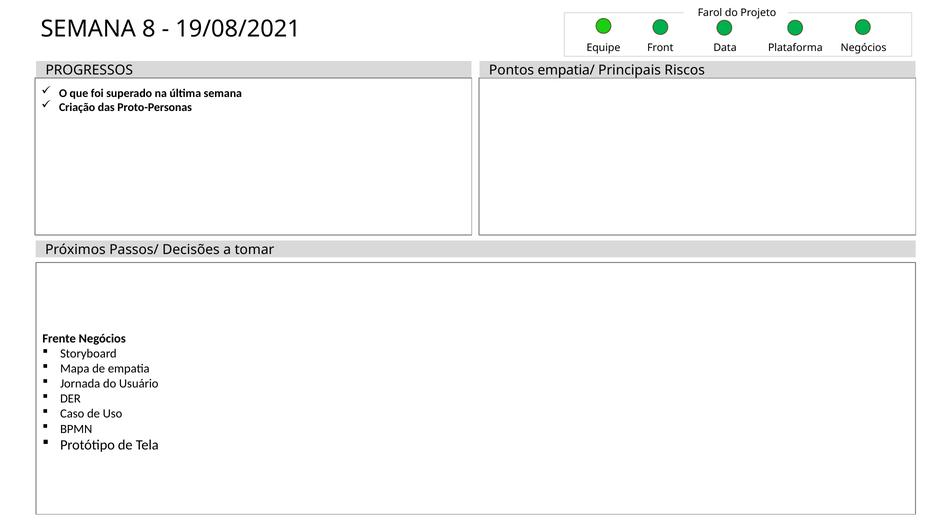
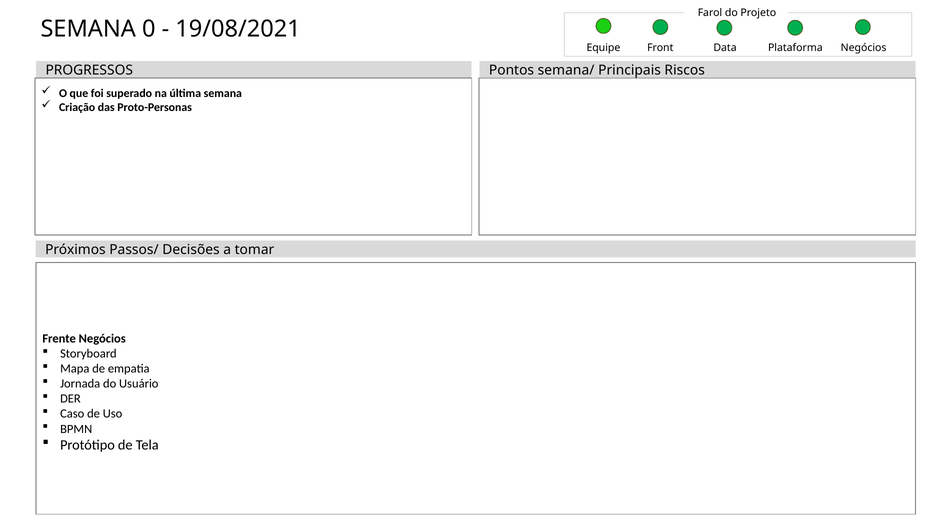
8: 8 -> 0
empatia/: empatia/ -> semana/
